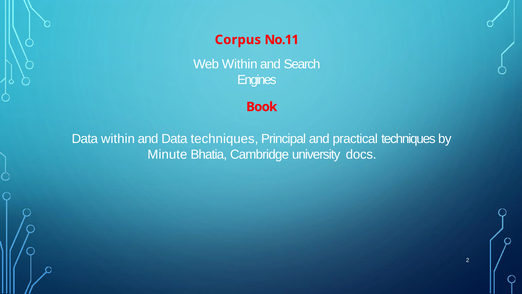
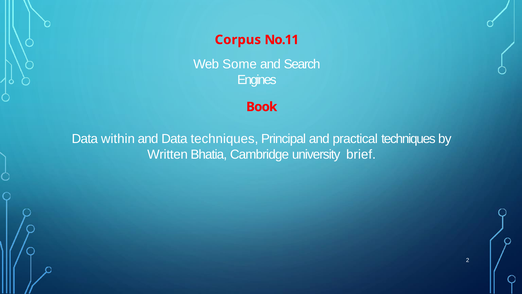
Web Within: Within -> Some
Minute: Minute -> Written
docs: docs -> brief
